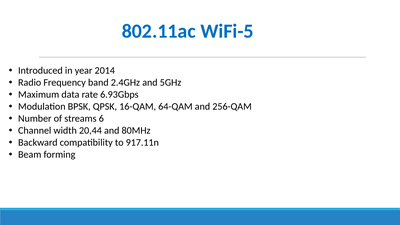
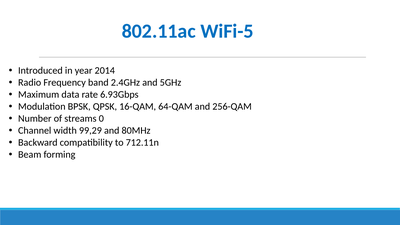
6: 6 -> 0
20,44: 20,44 -> 99,29
917.11n: 917.11n -> 712.11n
